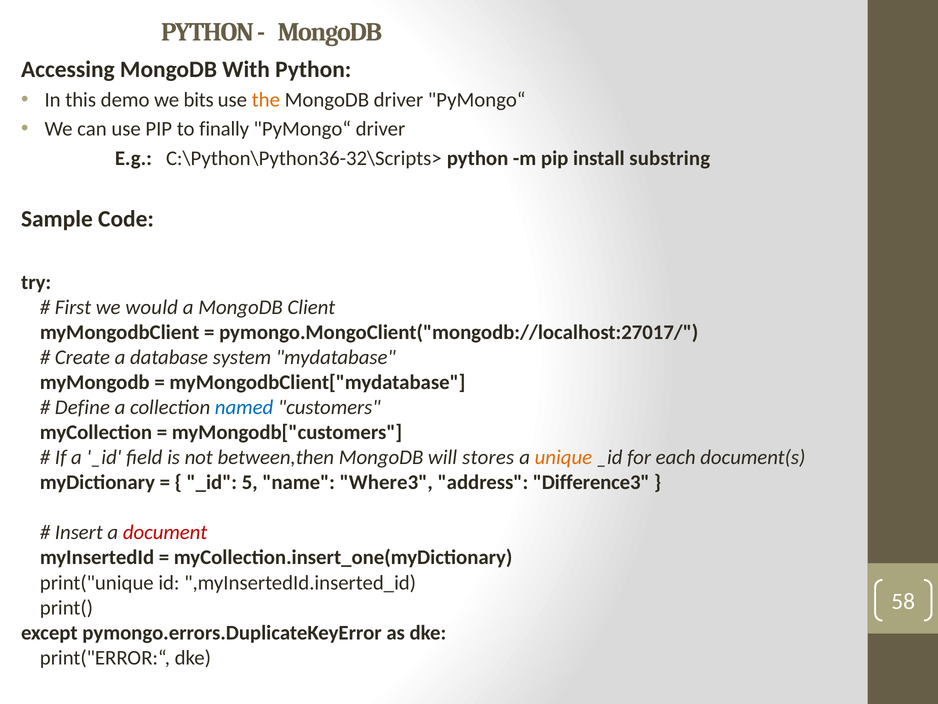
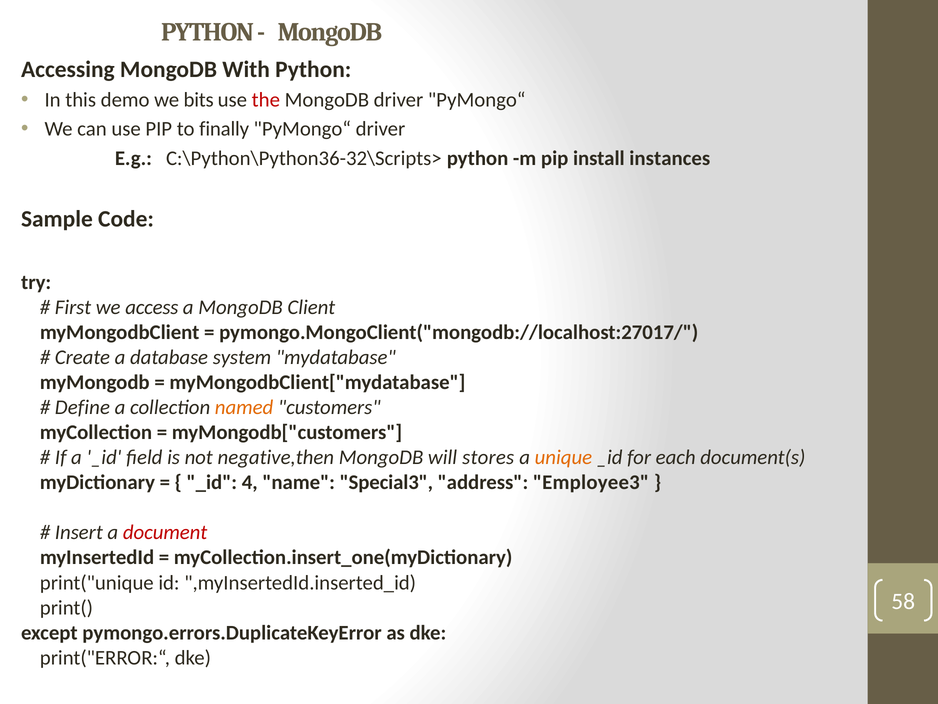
the colour: orange -> red
substring: substring -> instances
would: would -> access
named colour: blue -> orange
between,then: between,then -> negative,then
5: 5 -> 4
Where3: Where3 -> Special3
Difference3: Difference3 -> Employee3
